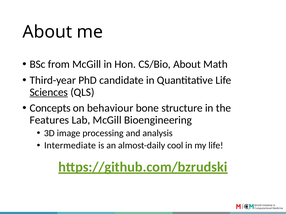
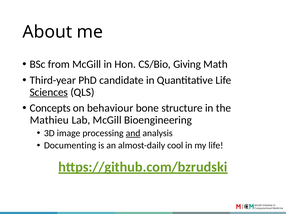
CS/Bio About: About -> Giving
Features: Features -> Mathieu
and underline: none -> present
Intermediate: Intermediate -> Documenting
